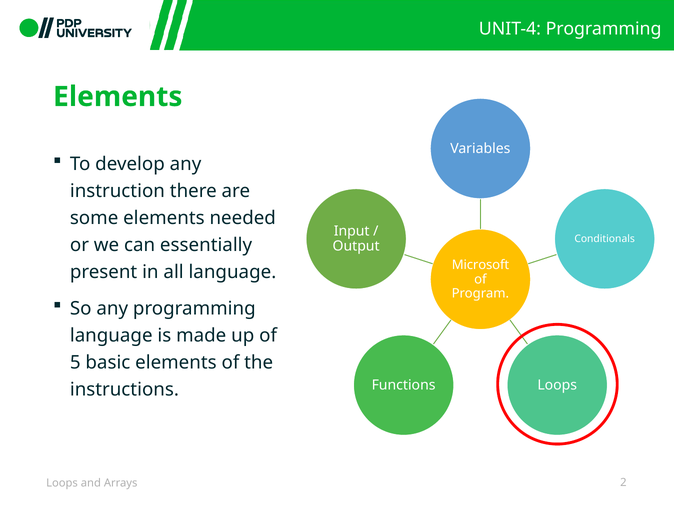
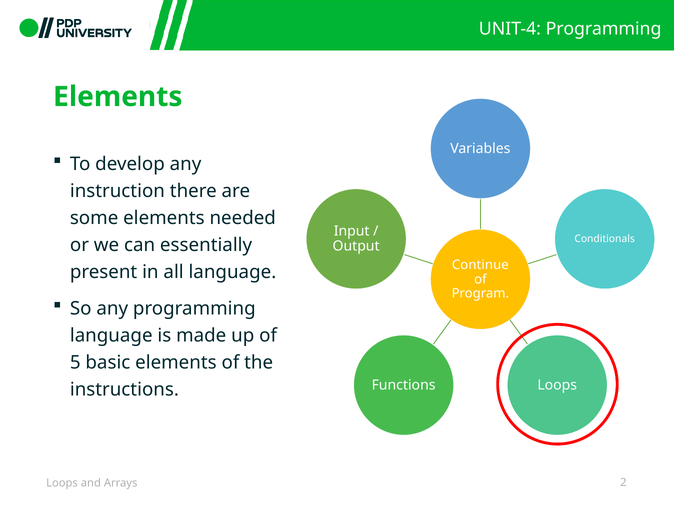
Microsoft: Microsoft -> Continue
